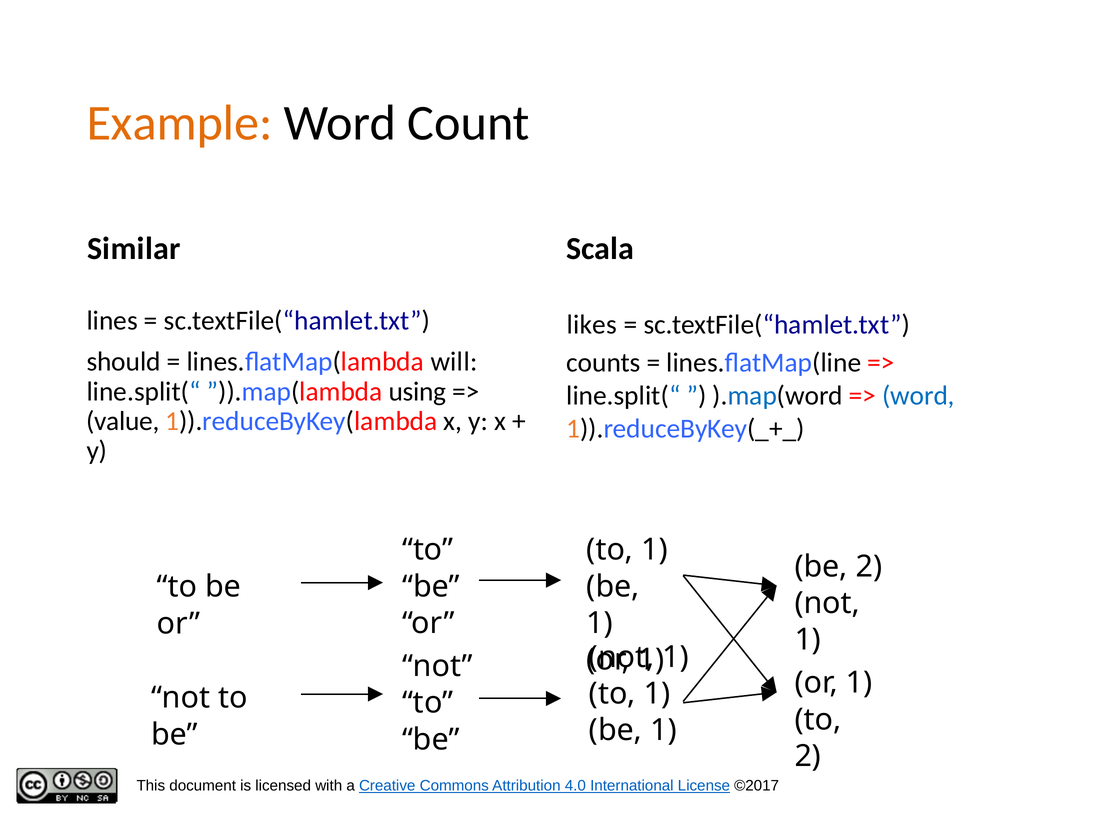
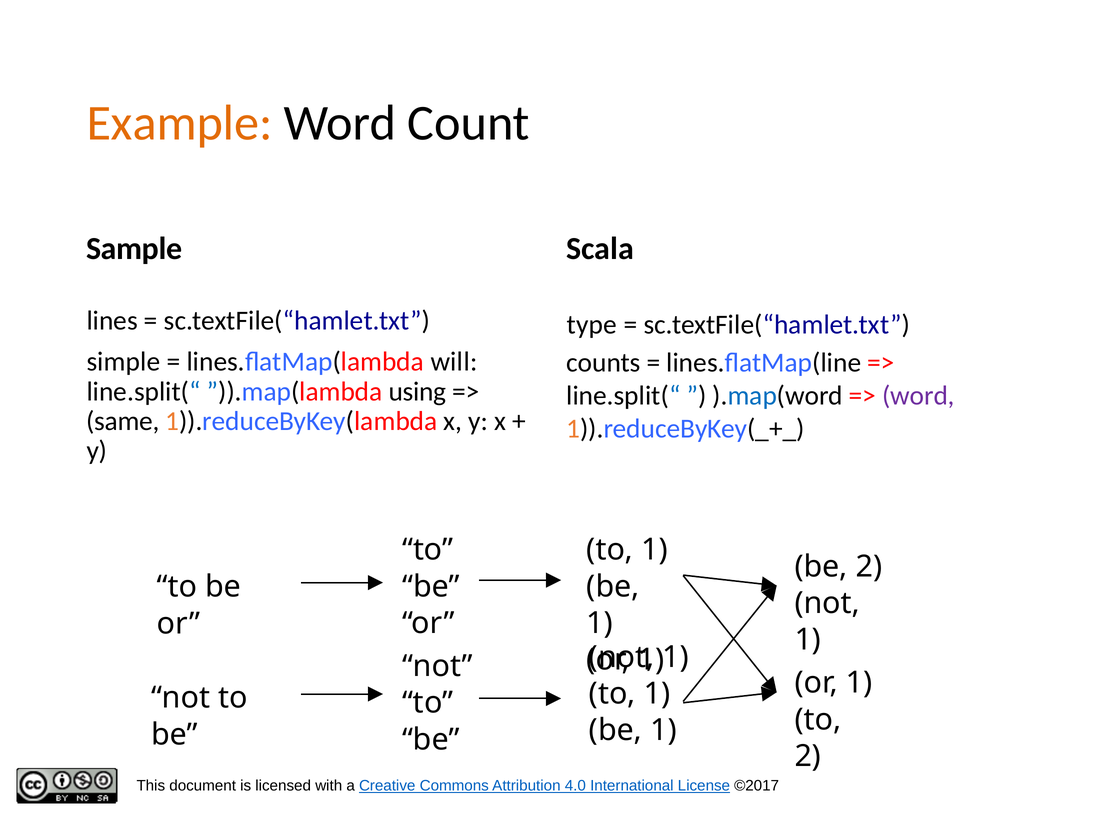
Similar: Similar -> Sample
likes: likes -> type
should: should -> simple
word at (918, 396) colour: blue -> purple
value: value -> same
